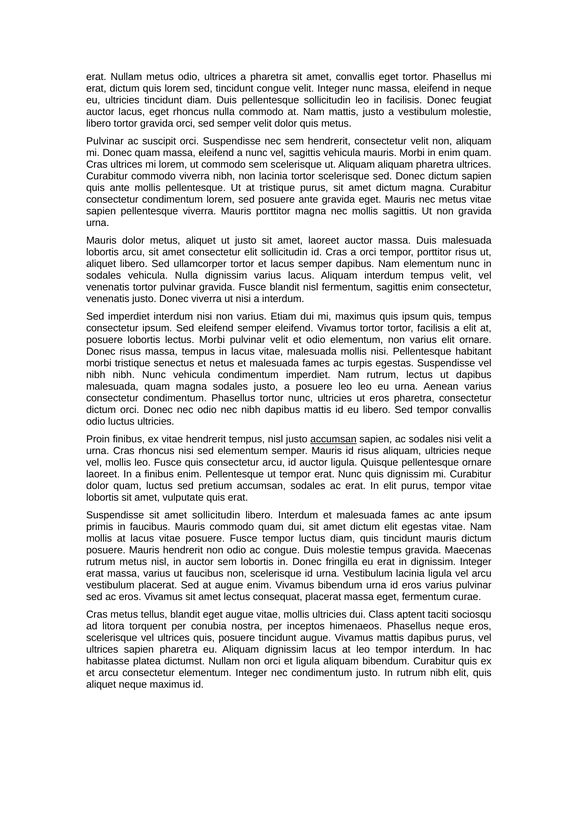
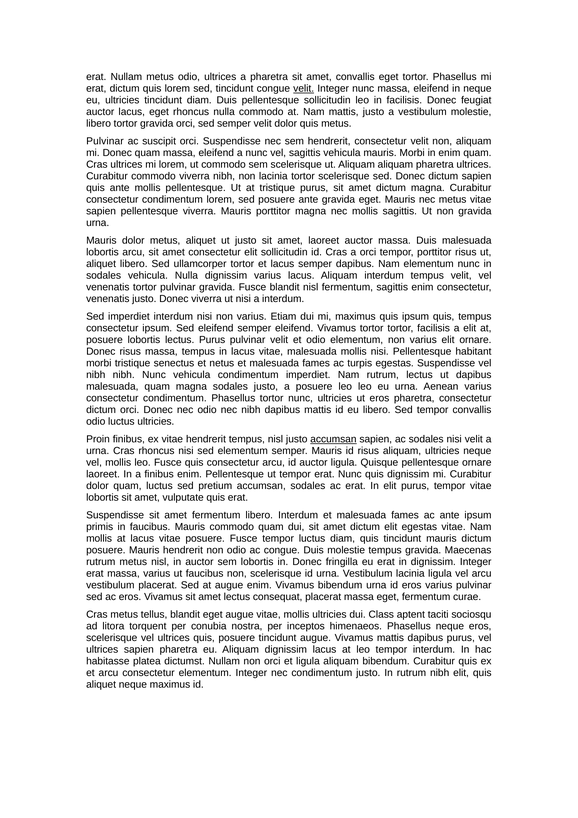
velit at (304, 88) underline: none -> present
lectus Morbi: Morbi -> Purus
amet sollicitudin: sollicitudin -> fermentum
